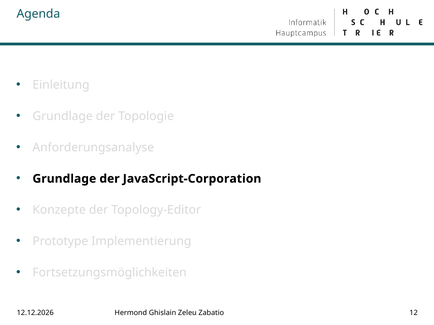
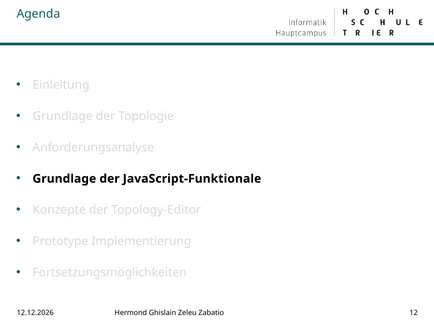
JavaScript-Corporation: JavaScript-Corporation -> JavaScript-Funktionale
